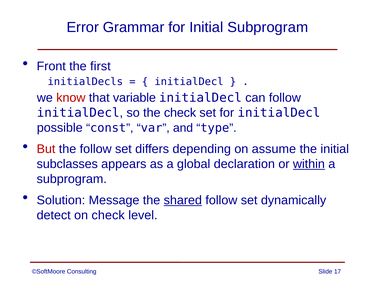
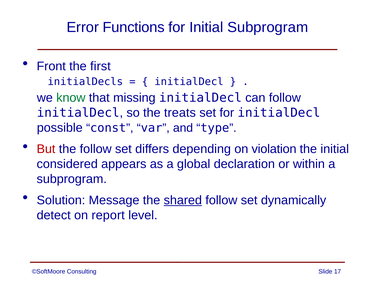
Grammar: Grammar -> Functions
know colour: red -> green
variable: variable -> missing
the check: check -> treats
assume: assume -> violation
subclasses: subclasses -> considered
within underline: present -> none
on check: check -> report
